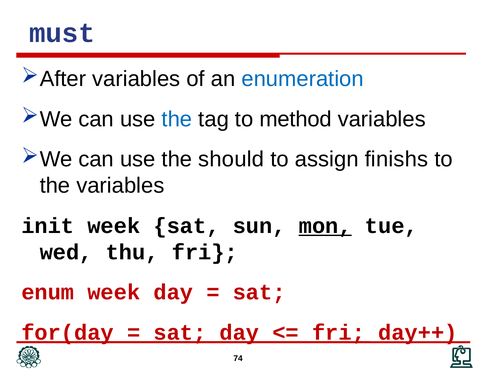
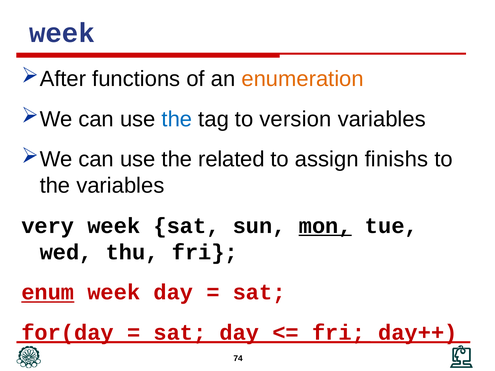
must at (62, 33): must -> week
variables at (136, 79): variables -> functions
enumeration colour: blue -> orange
method: method -> version
should: should -> related
init: init -> very
enum underline: none -> present
